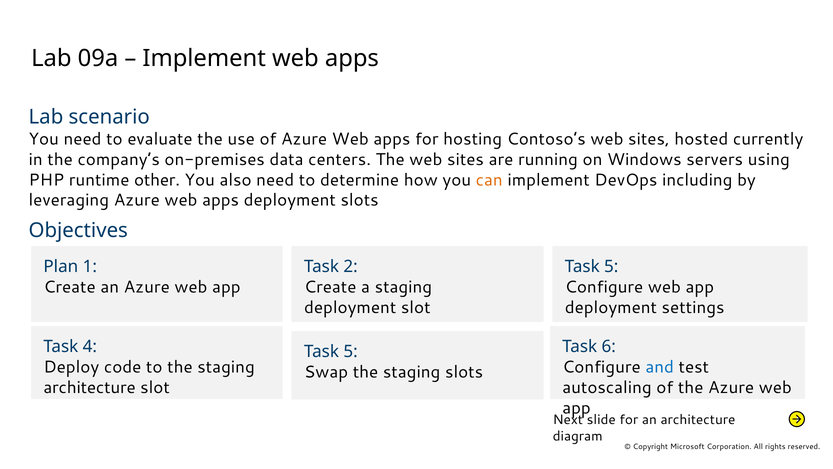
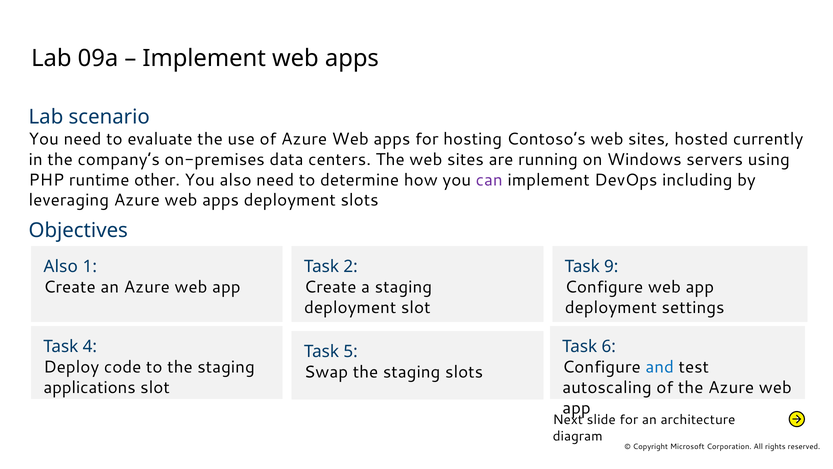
can colour: orange -> purple
Plan at (61, 267): Plan -> Also
5 at (611, 267): 5 -> 9
architecture at (90, 387): architecture -> applications
